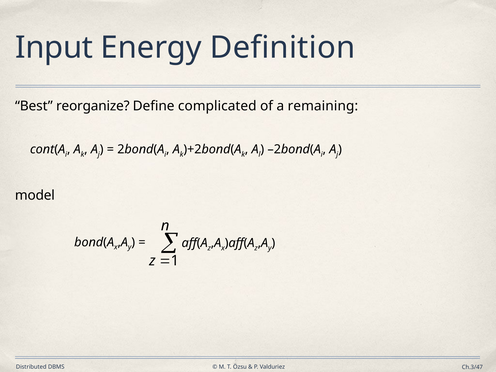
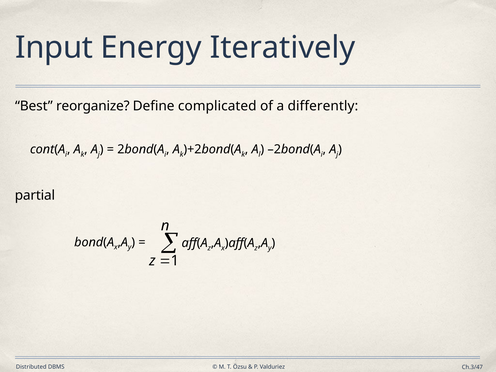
Definition: Definition -> Iteratively
remaining: remaining -> differently
model: model -> partial
